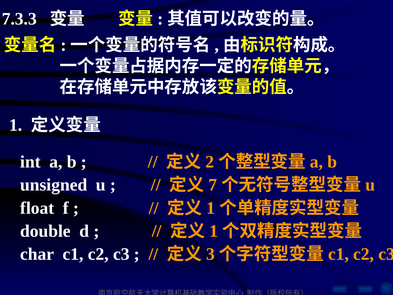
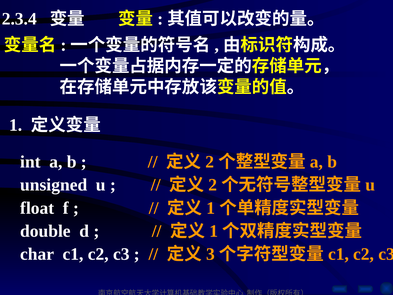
7.3.3: 7.3.3 -> 2.3.4
7 at (213, 185): 7 -> 2
